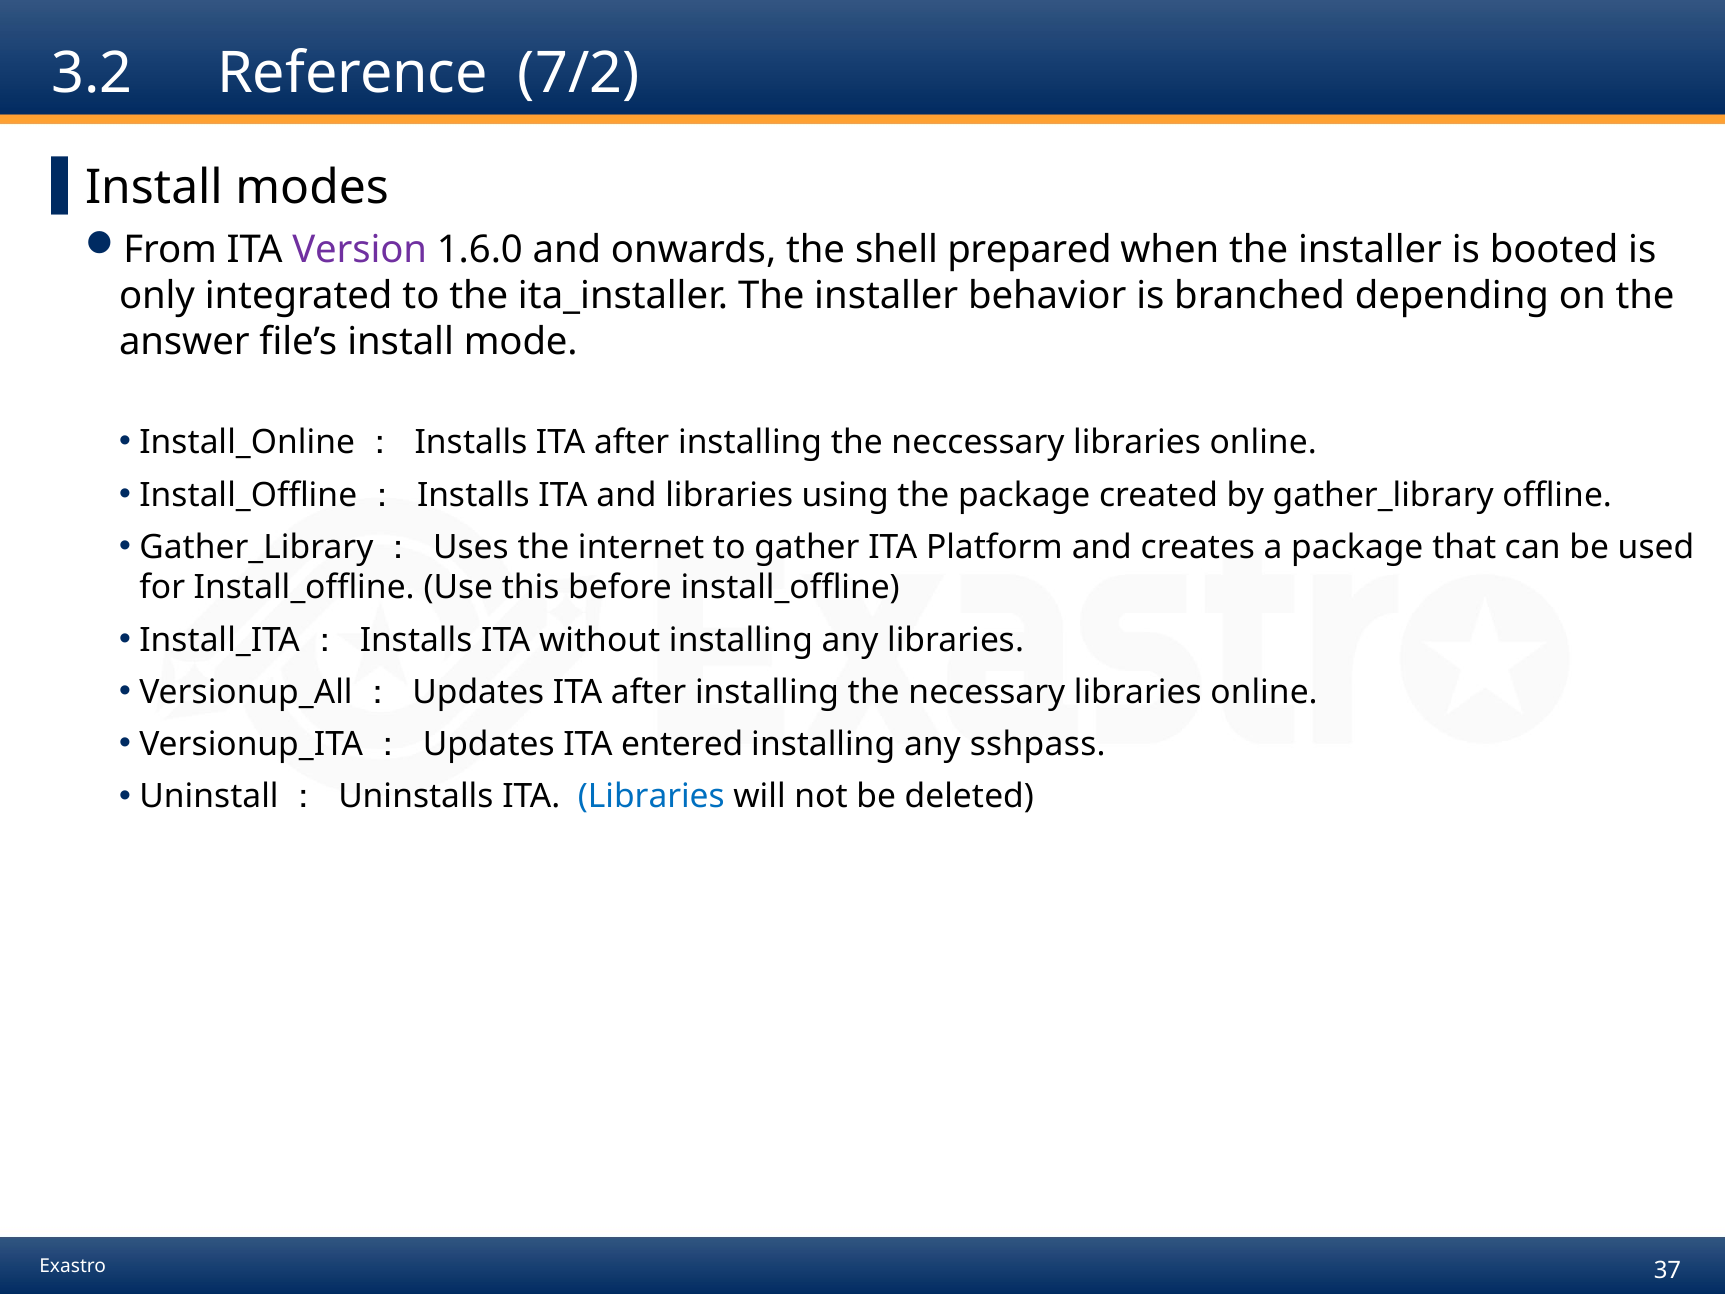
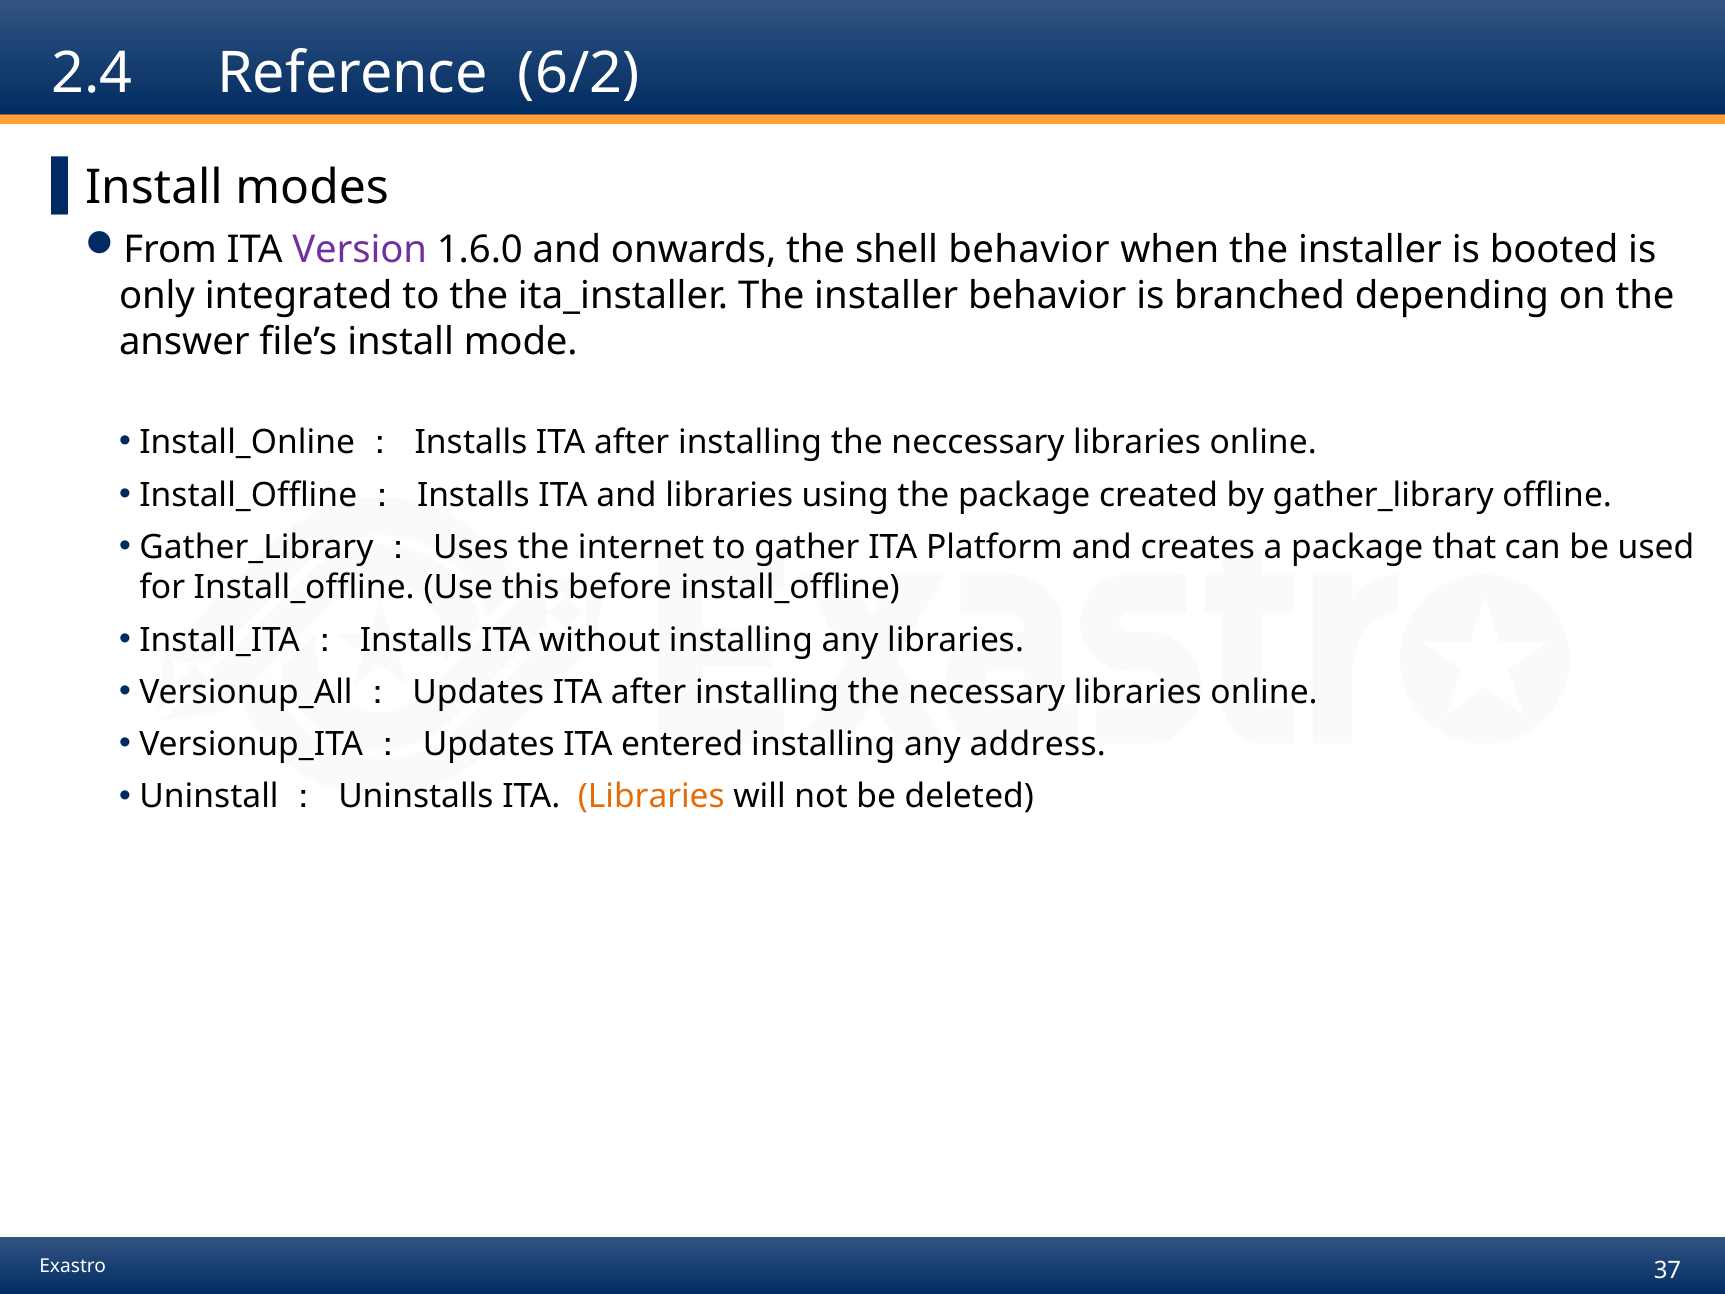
3.2: 3.2 -> 2.4
7/2: 7/2 -> 6/2
shell prepared: prepared -> behavior
sshpass: sshpass -> address
Libraries at (651, 797) colour: blue -> orange
